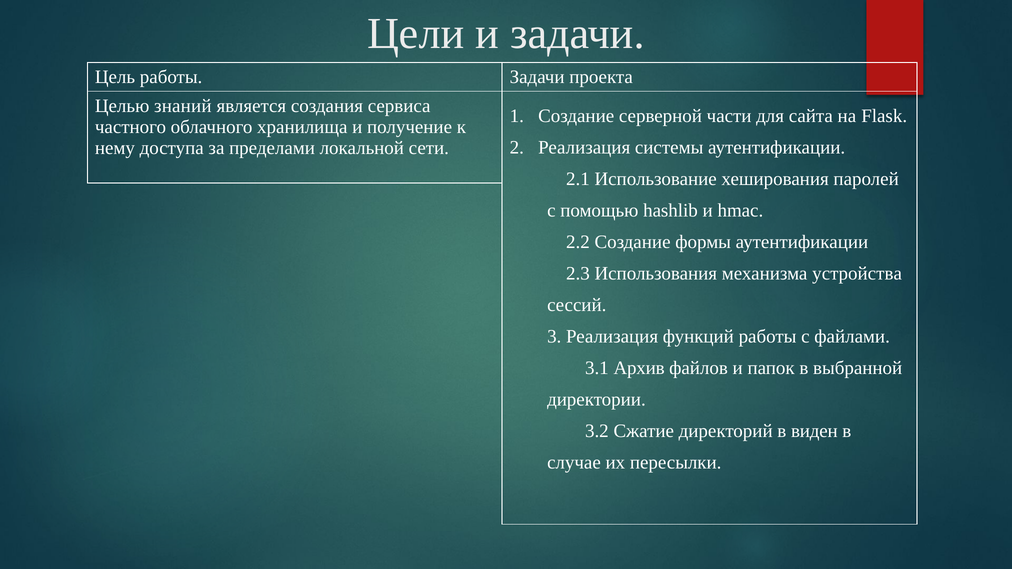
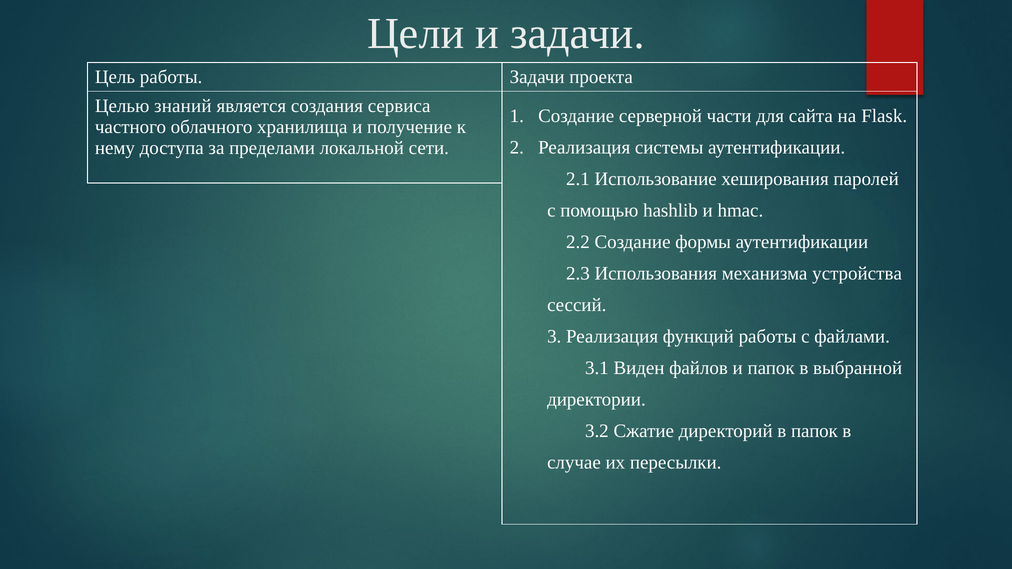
Архив: Архив -> Виден
в виден: виден -> папок
